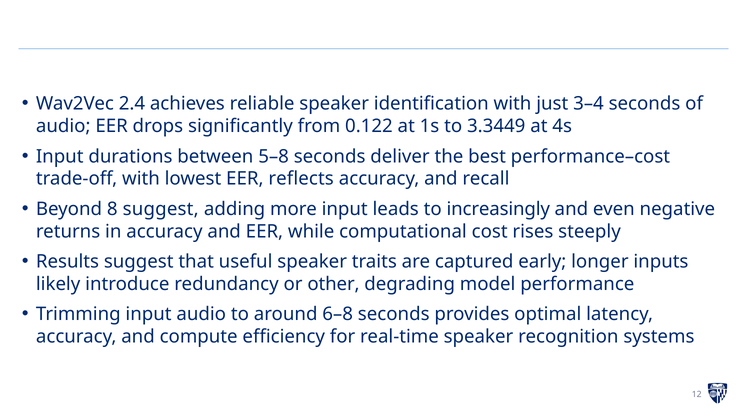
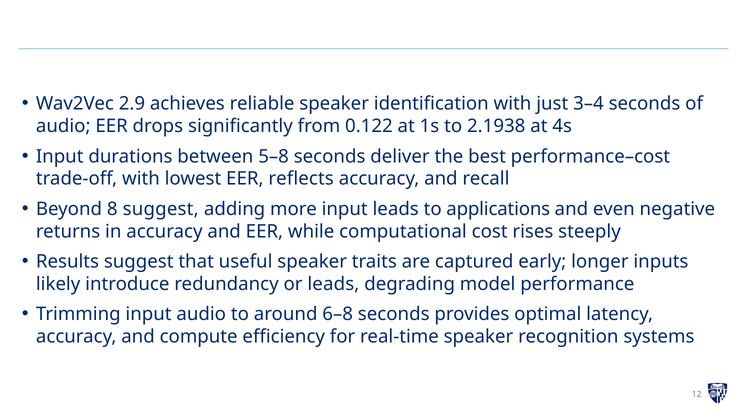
2.4: 2.4 -> 2.9
3.3449: 3.3449 -> 2.1938
increasingly: increasingly -> applications
or other: other -> leads
